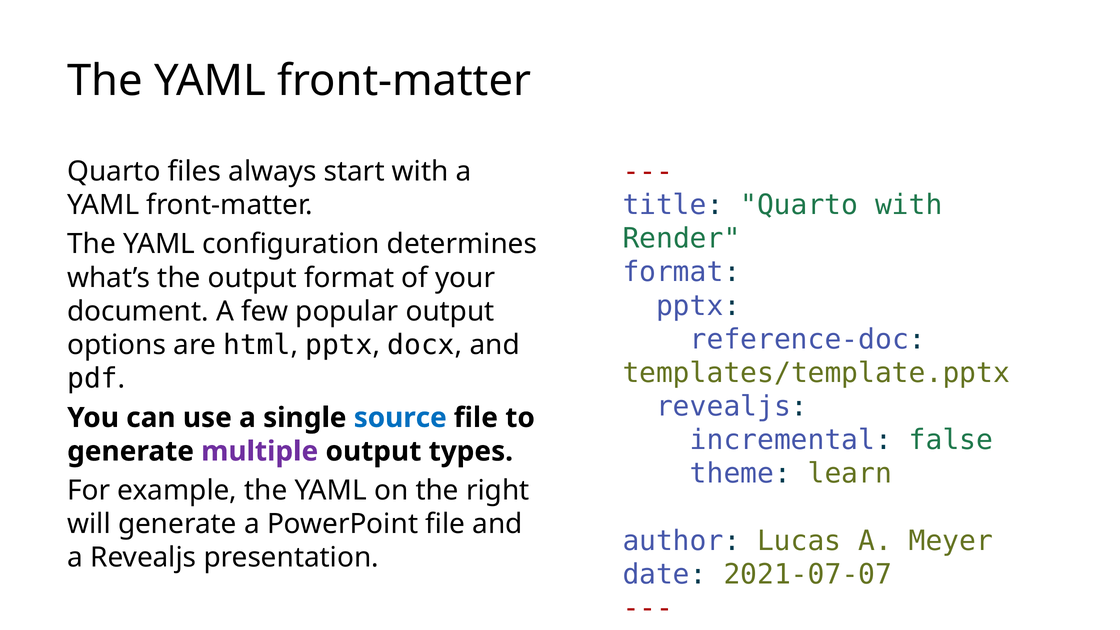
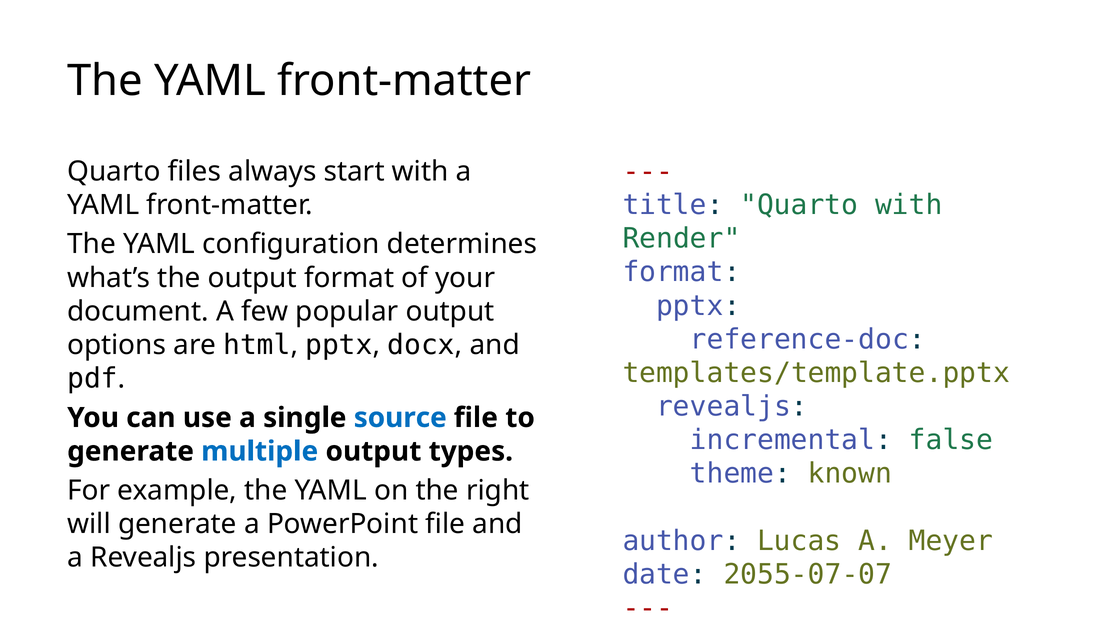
multiple colour: purple -> blue
learn: learn -> known
2021-07-07: 2021-07-07 -> 2055-07-07
